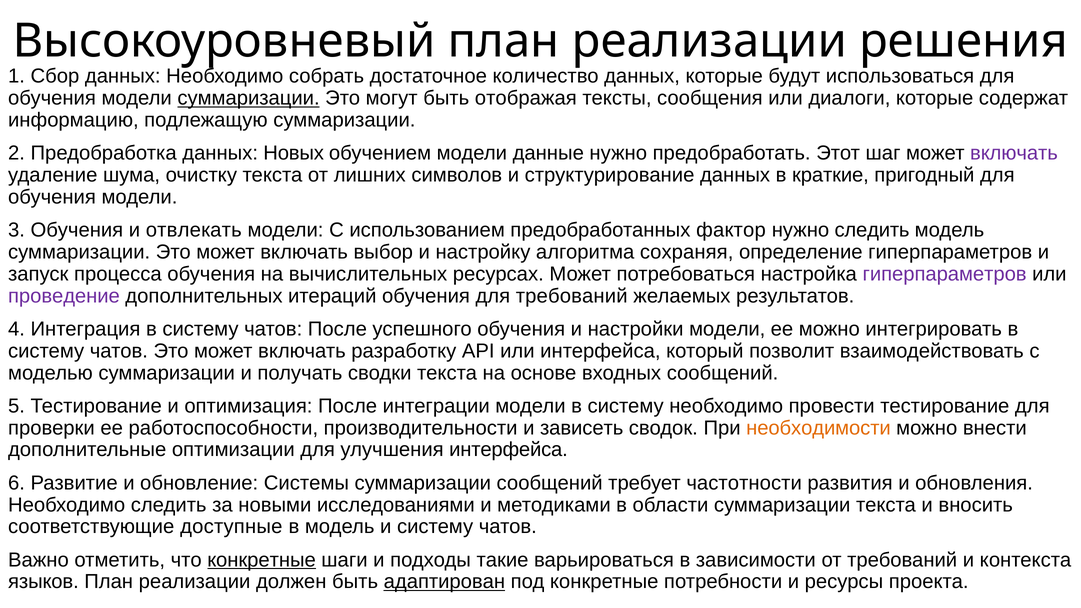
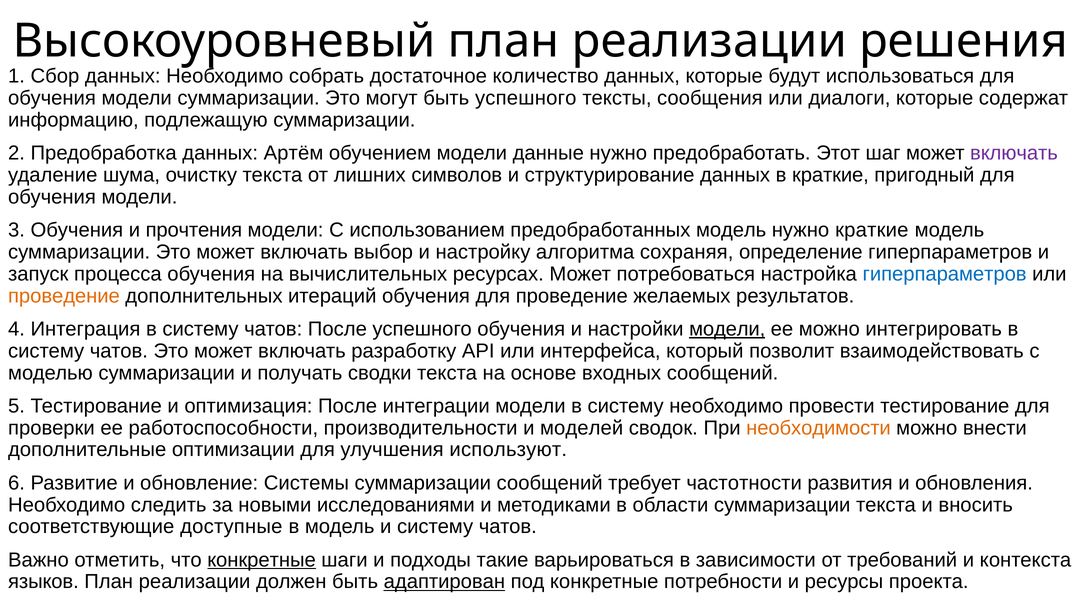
суммаризации at (249, 98) underline: present -> none
быть отображая: отображая -> успешного
Новых: Новых -> Артём
отвлекать: отвлекать -> прочтения
предобработанных фактор: фактор -> модель
нужно следить: следить -> краткие
гиперпараметров at (945, 274) colour: purple -> blue
проведение at (64, 296) colour: purple -> orange
для требований: требований -> проведение
модели at (727, 329) underline: none -> present
зависеть: зависеть -> моделей
улучшения интерфейса: интерфейса -> используют
